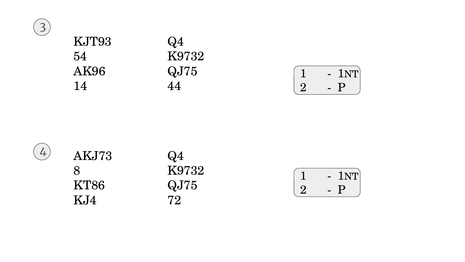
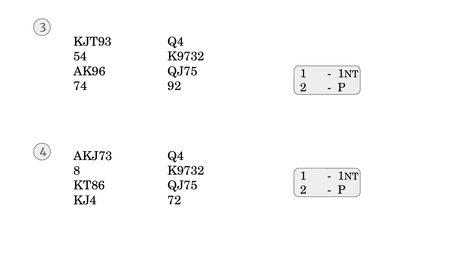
14: 14 -> 74
44: 44 -> 92
